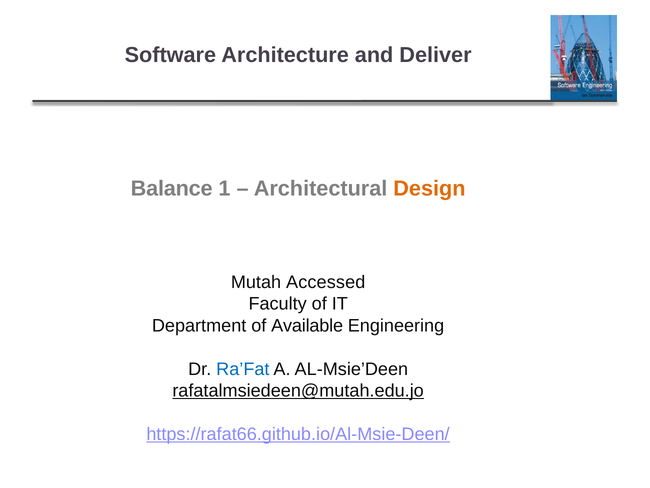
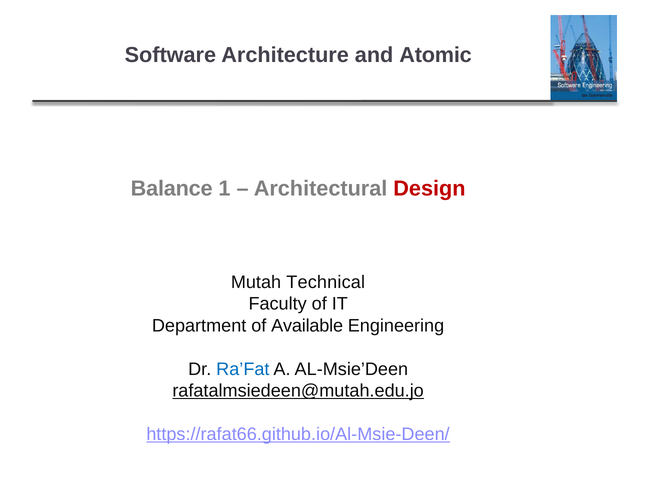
Deliver: Deliver -> Atomic
Design colour: orange -> red
Accessed: Accessed -> Technical
